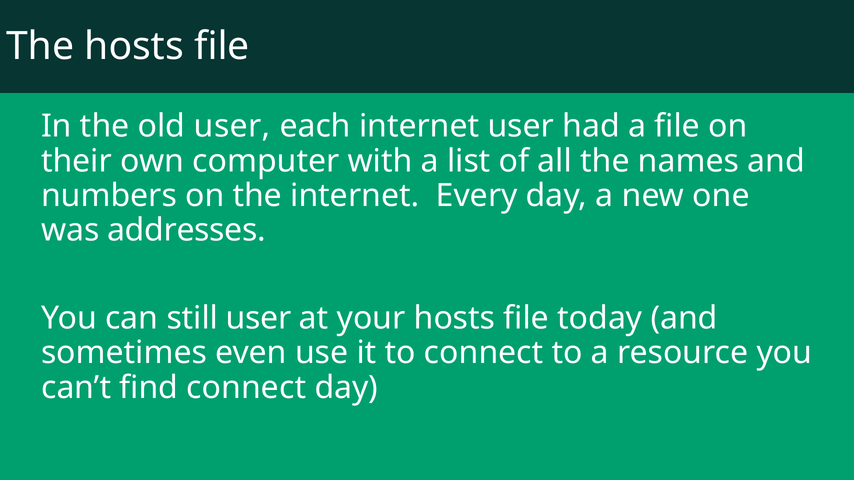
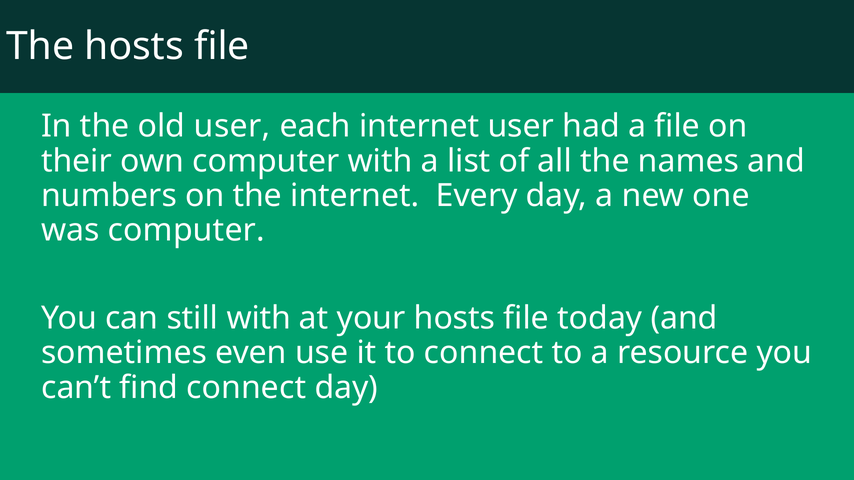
was addresses: addresses -> computer
still user: user -> with
